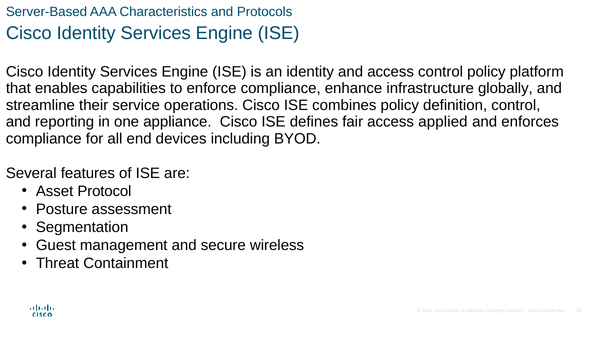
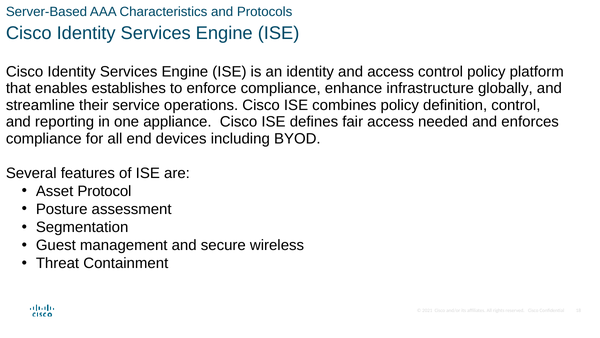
capabilities: capabilities -> establishes
applied: applied -> needed
